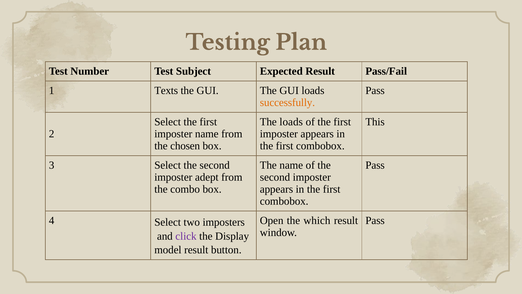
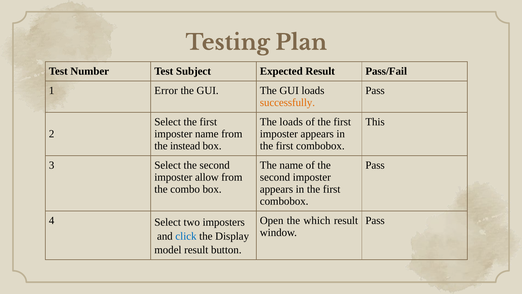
Texts: Texts -> Error
chosen: chosen -> instead
adept: adept -> allow
click colour: purple -> blue
